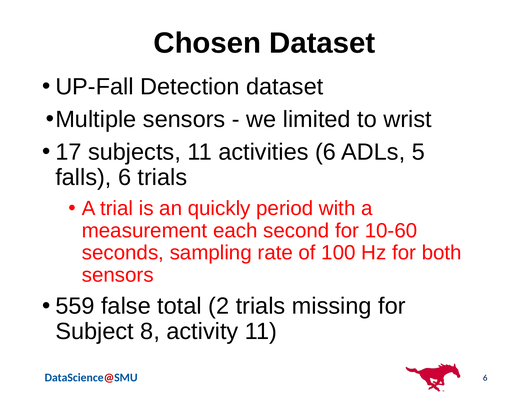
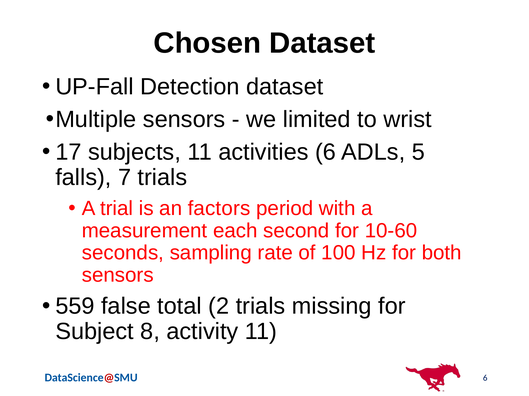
falls 6: 6 -> 7
quickly: quickly -> factors
